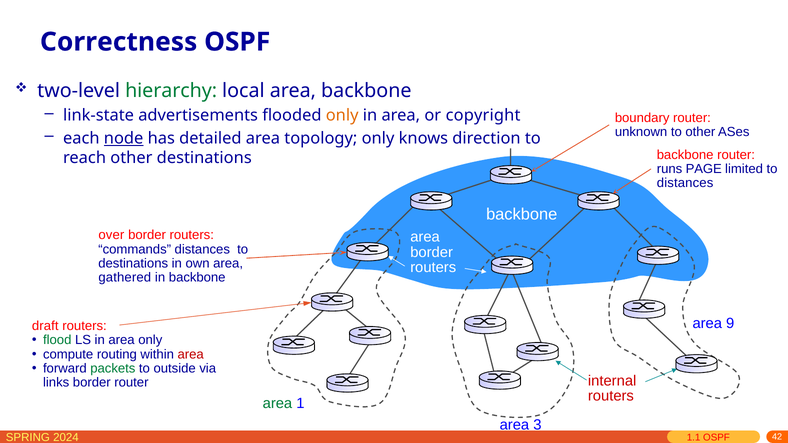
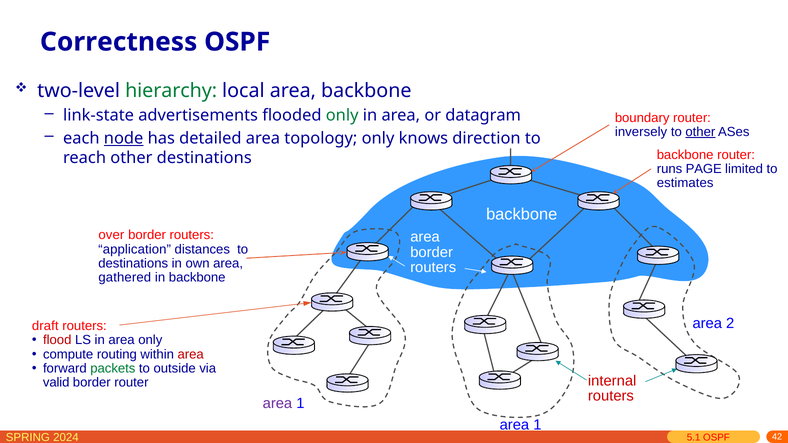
only at (342, 115) colour: orange -> green
copyright: copyright -> datagram
unknown: unknown -> inversely
other at (700, 132) underline: none -> present
distances at (685, 183): distances -> estimates
commands: commands -> application
9: 9 -> 2
flood colour: green -> red
links: links -> valid
area at (277, 404) colour: green -> purple
3 at (537, 425): 3 -> 1
1.1: 1.1 -> 5.1
